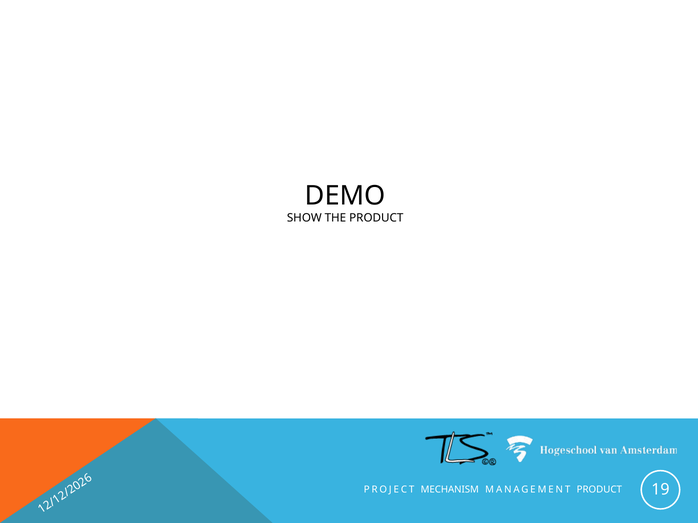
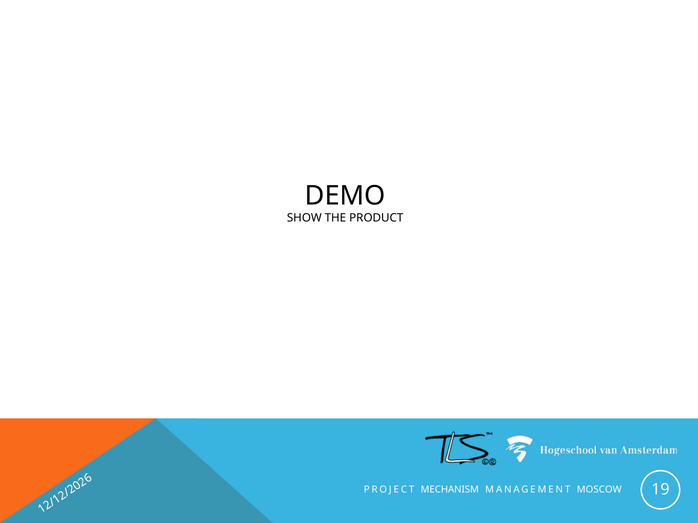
MANAGEMENT PRODUCT: PRODUCT -> MOSCOW
